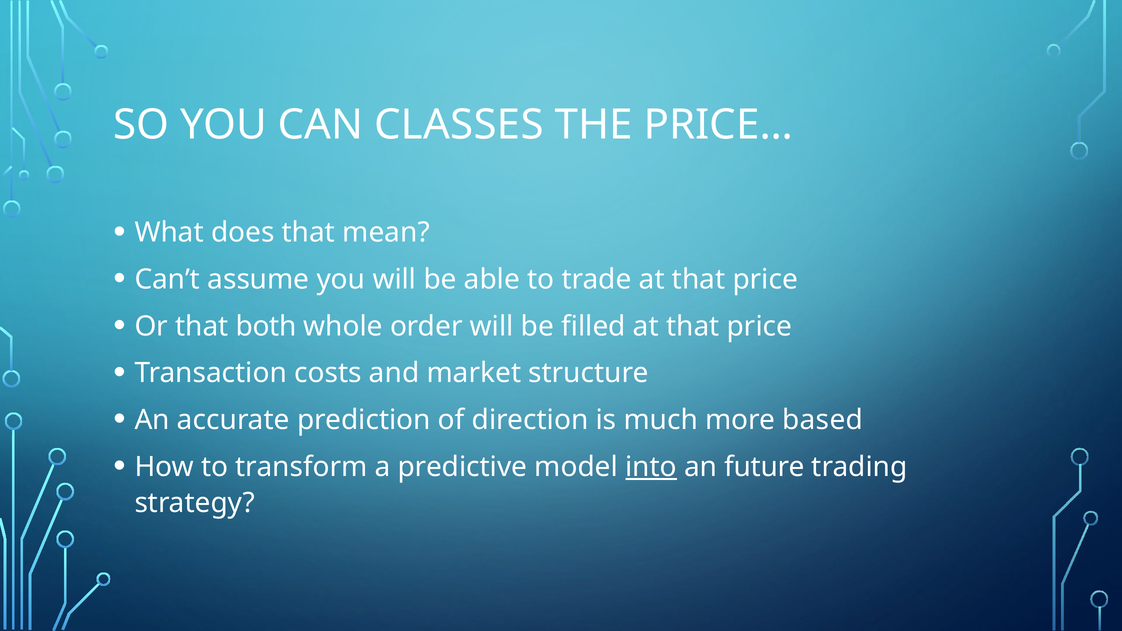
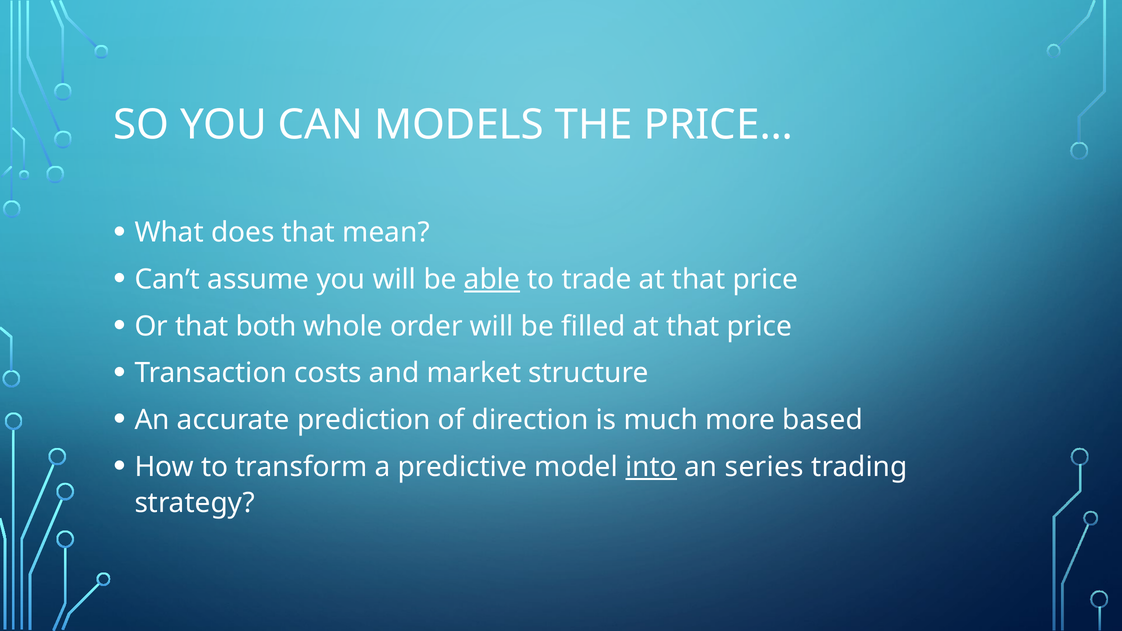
CLASSES: CLASSES -> MODELS
able underline: none -> present
future: future -> series
